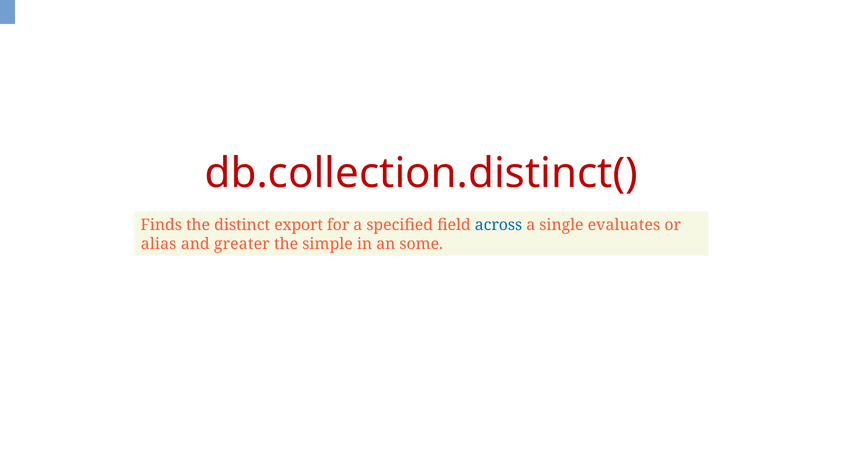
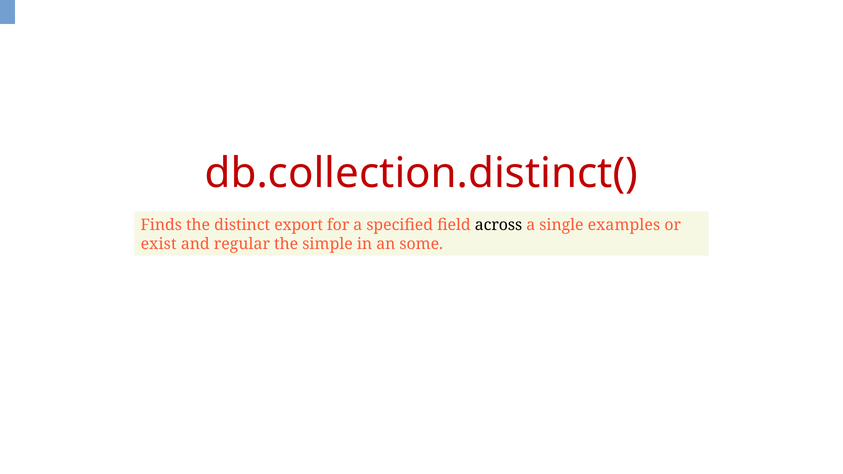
across colour: blue -> black
evaluates: evaluates -> examples
alias: alias -> exist
greater: greater -> regular
